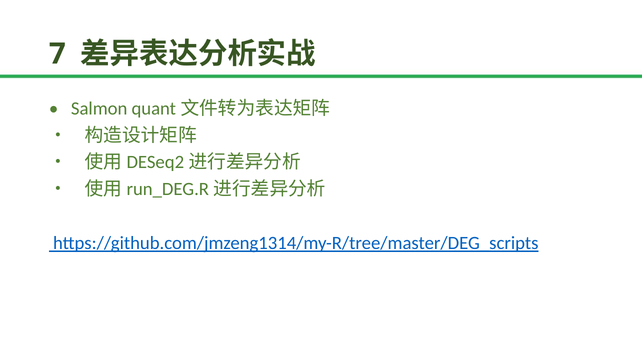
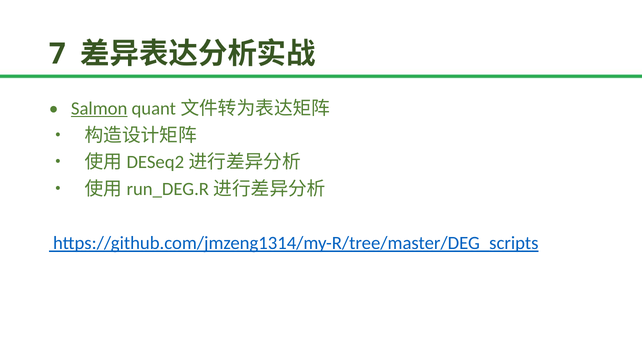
Salmon underline: none -> present
